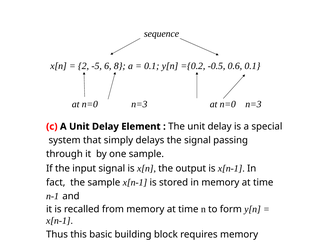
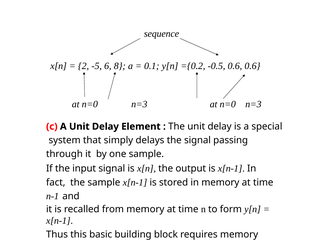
0.6 0.1: 0.1 -> 0.6
